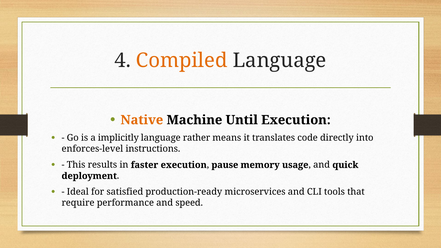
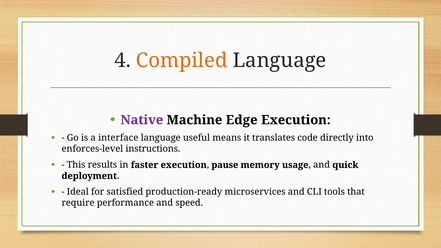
Native colour: orange -> purple
Until: Until -> Edge
implicitly: implicitly -> interface
rather: rather -> useful
